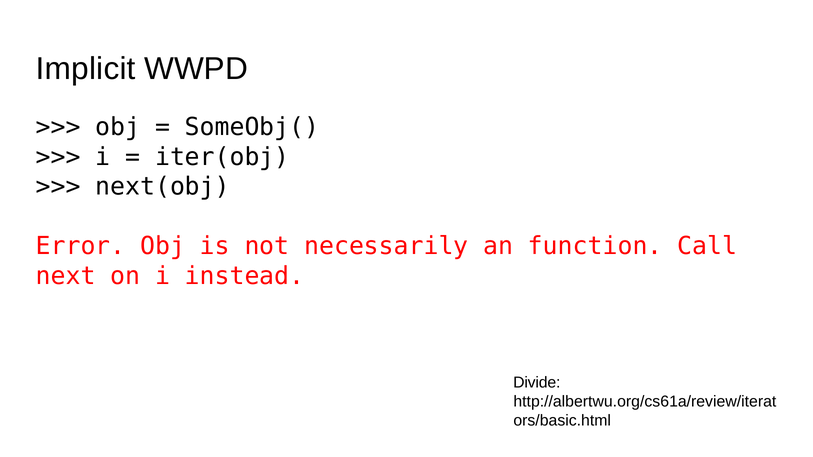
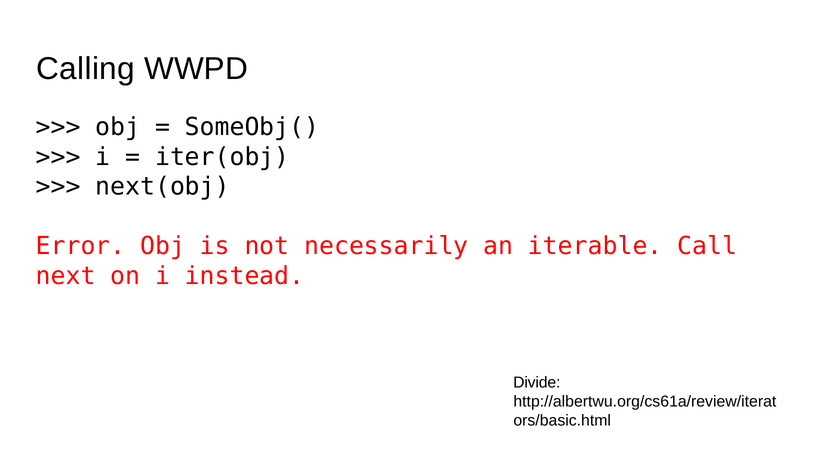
Implicit: Implicit -> Calling
function: function -> iterable
